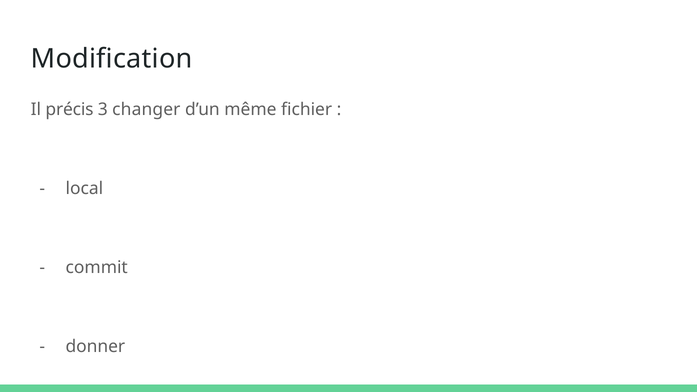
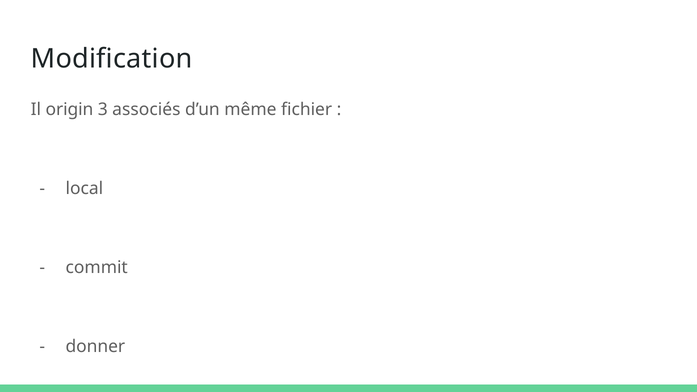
précis: précis -> origin
changer: changer -> associés
